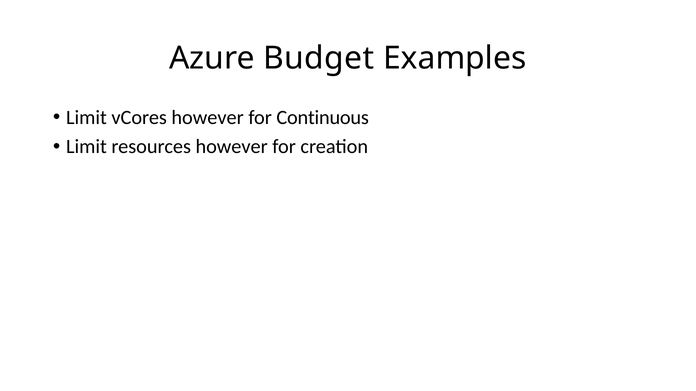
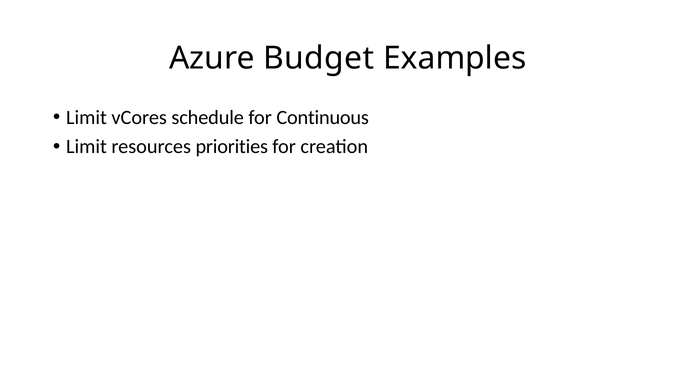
vCores however: however -> schedule
resources however: however -> priorities
